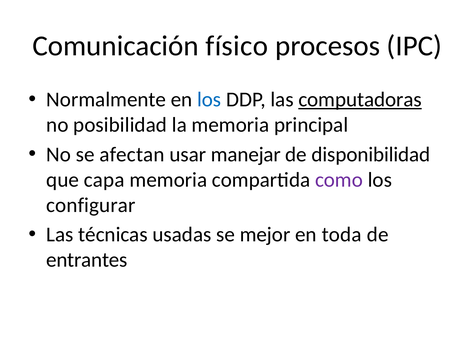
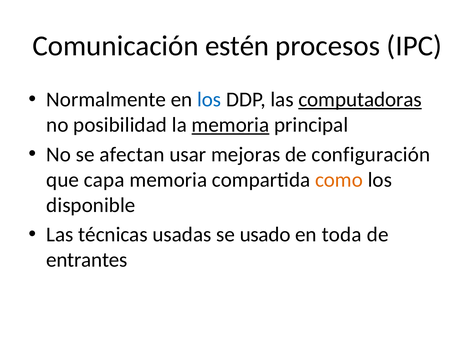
físico: físico -> estén
memoria at (230, 125) underline: none -> present
manejar: manejar -> mejoras
disponibilidad: disponibilidad -> configuración
como colour: purple -> orange
configurar: configurar -> disponible
mejor: mejor -> usado
